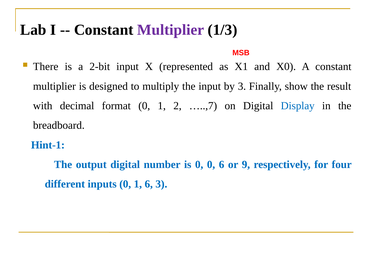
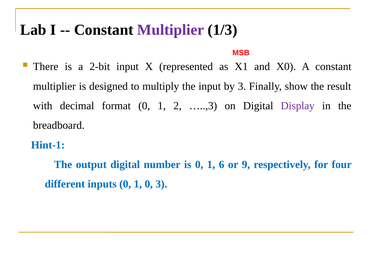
…..,7: …..,7 -> …..,3
Display colour: blue -> purple
is 0 0: 0 -> 1
1 6: 6 -> 0
